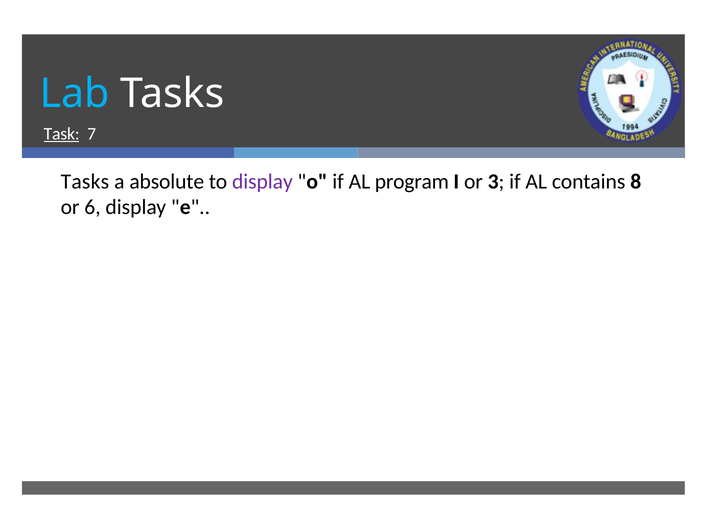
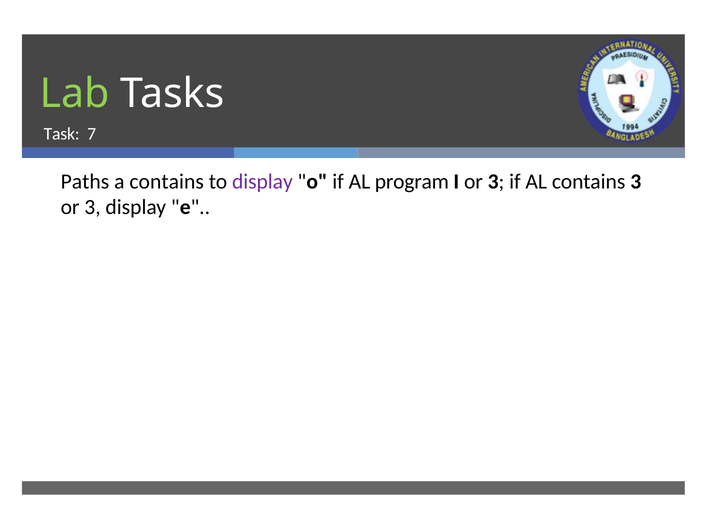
Lab colour: light blue -> light green
Task underline: present -> none
Tasks at (85, 182): Tasks -> Paths
a absolute: absolute -> contains
contains 8: 8 -> 3
6 at (92, 207): 6 -> 3
